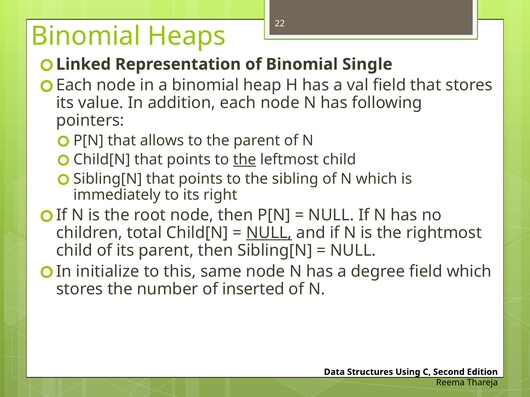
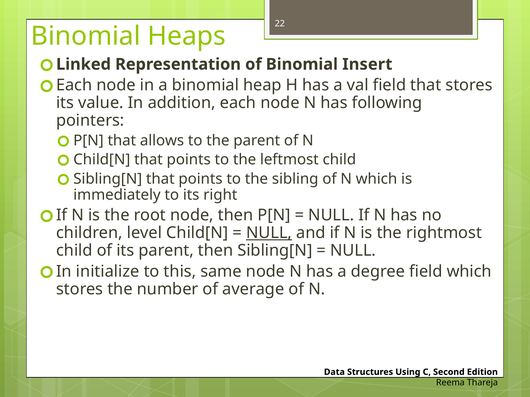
Single: Single -> Insert
the at (245, 160) underline: present -> none
total: total -> level
inserted: inserted -> average
